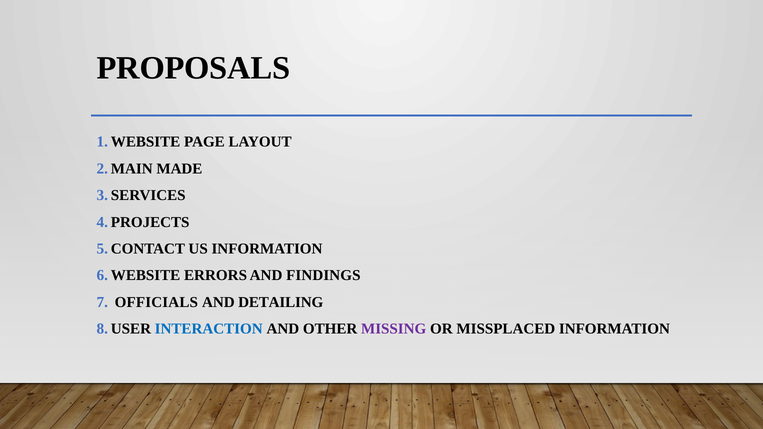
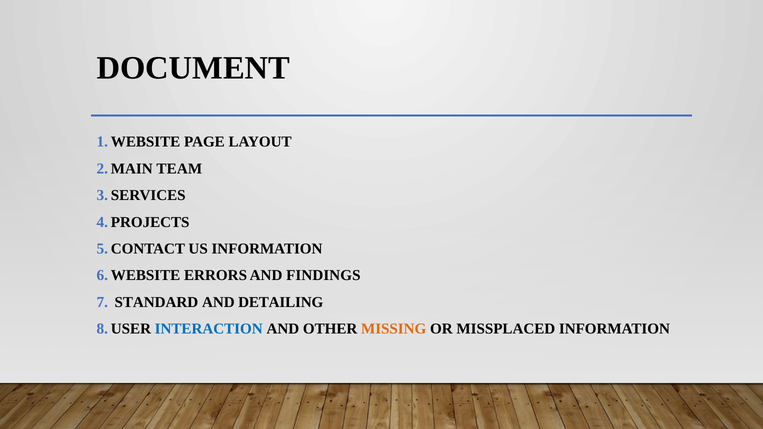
PROPOSALS: PROPOSALS -> DOCUMENT
MADE: MADE -> TEAM
OFFICIALS: OFFICIALS -> STANDARD
MISSING colour: purple -> orange
